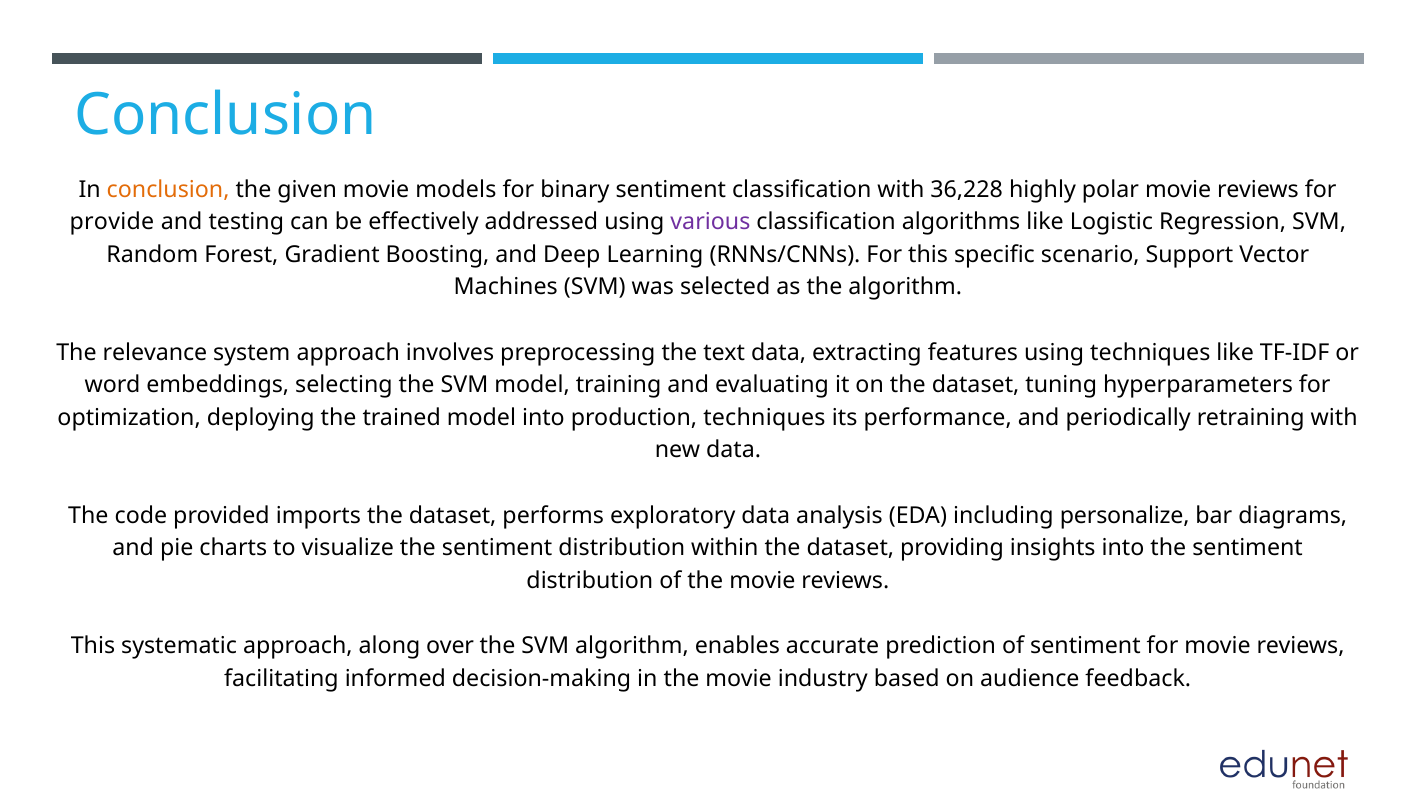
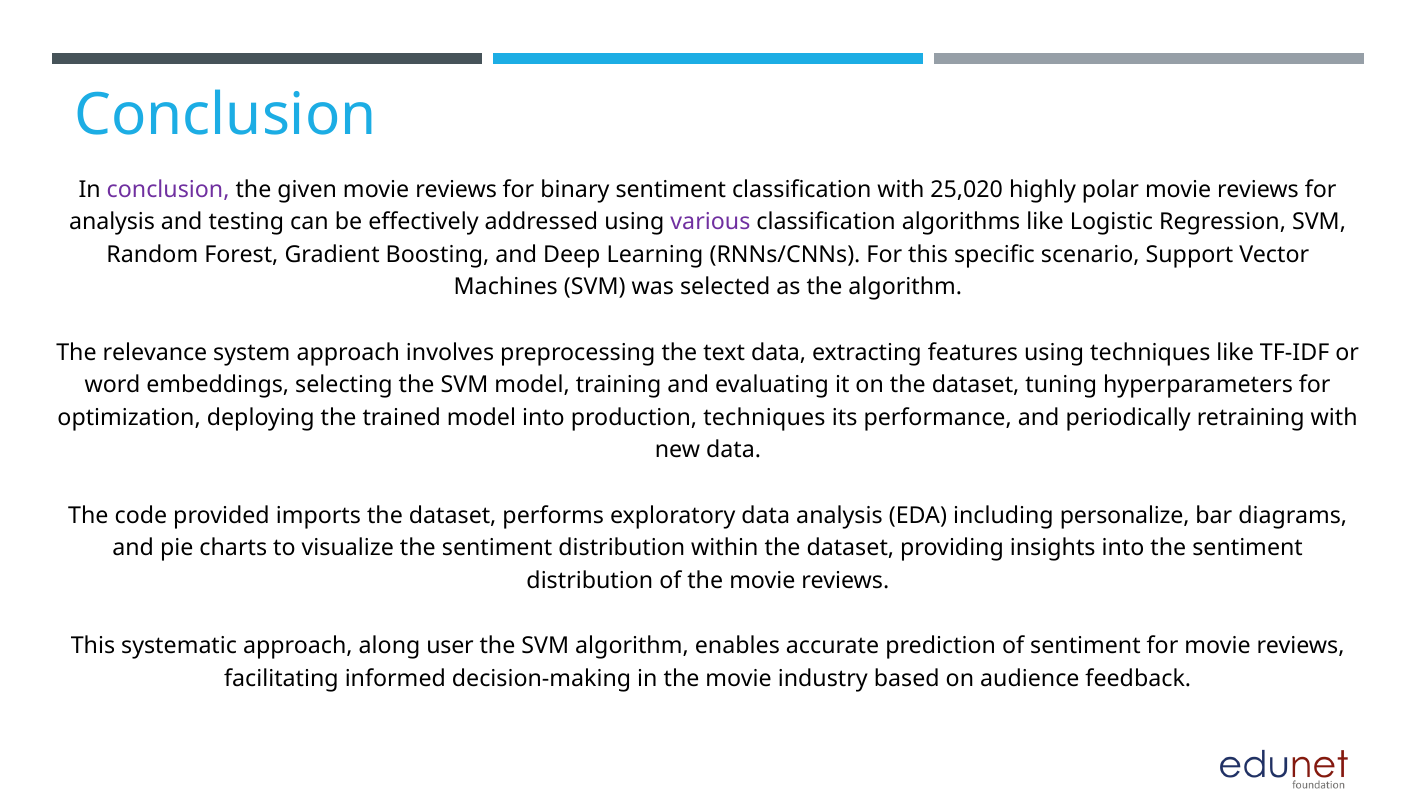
conclusion at (168, 189) colour: orange -> purple
given movie models: models -> reviews
36,228: 36,228 -> 25,020
provide at (112, 222): provide -> analysis
over: over -> user
